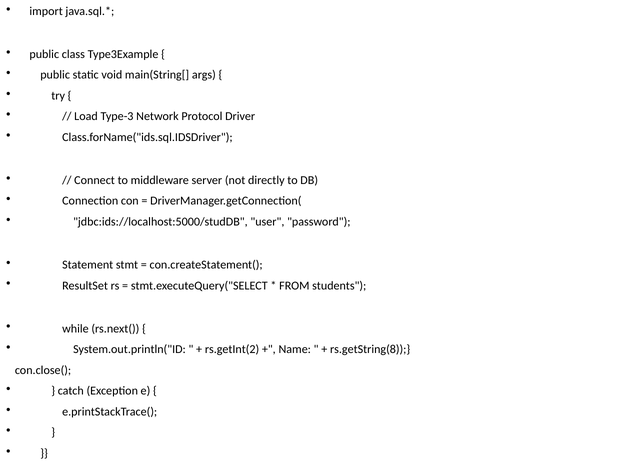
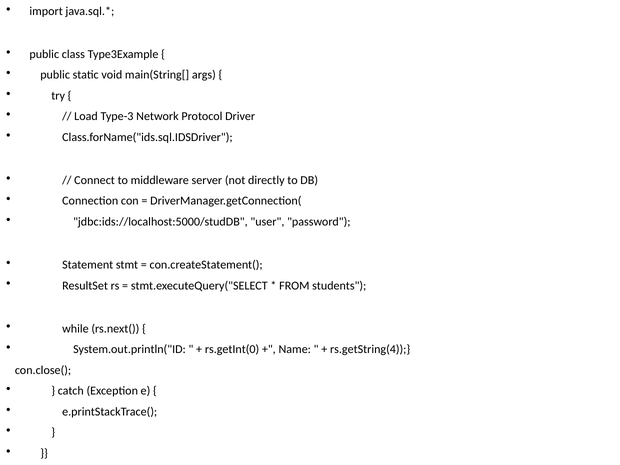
rs.getInt(2: rs.getInt(2 -> rs.getInt(0
rs.getString(8: rs.getString(8 -> rs.getString(4
